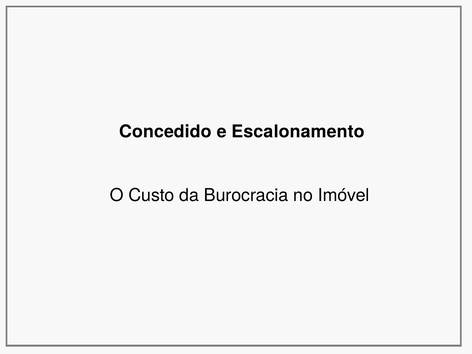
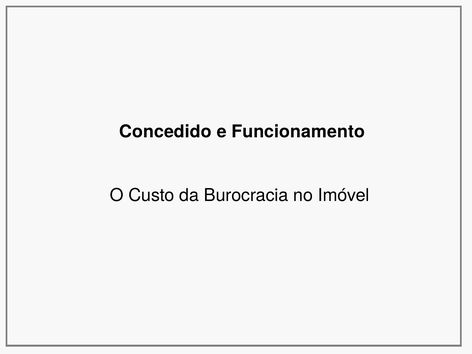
Escalonamento: Escalonamento -> Funcionamento
